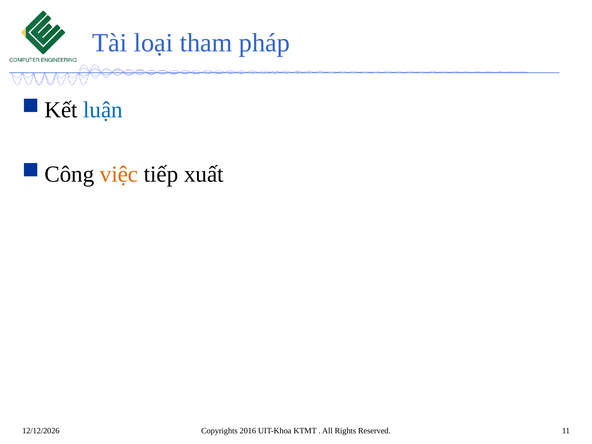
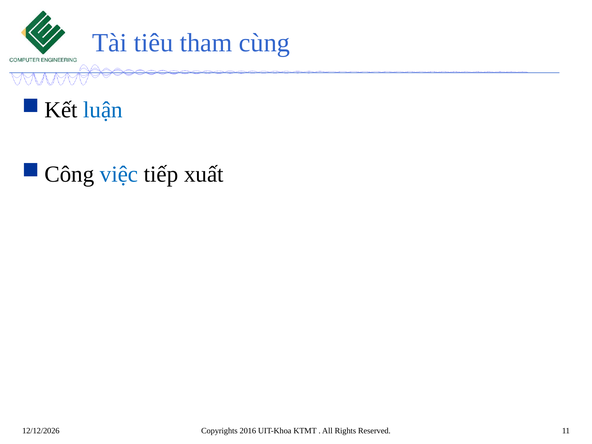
loại: loại -> tiêu
pháp: pháp -> cùng
việc colour: orange -> blue
